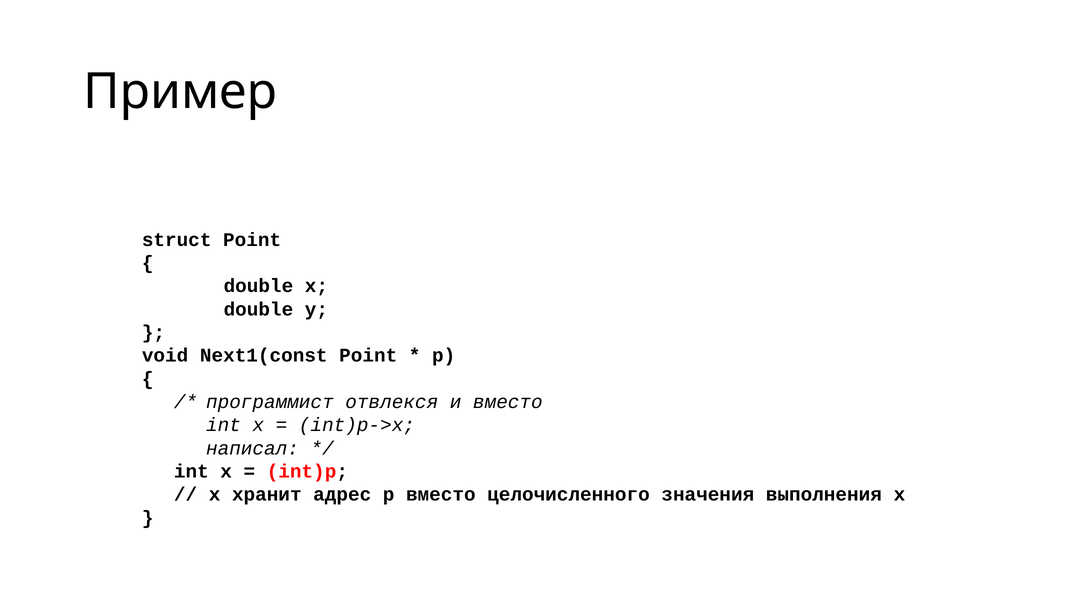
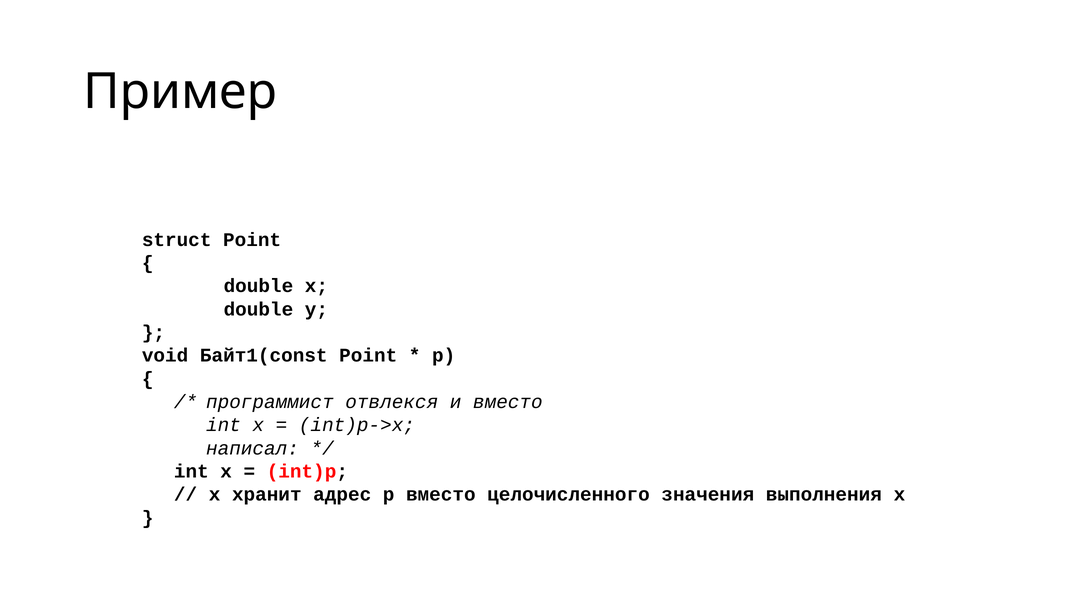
Next1(const: Next1(const -> Байт1(const
